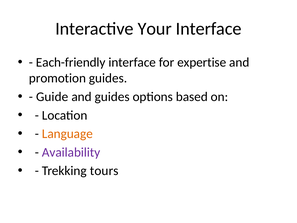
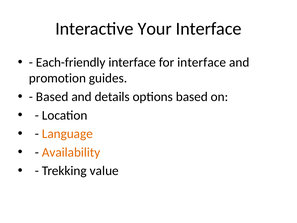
for expertise: expertise -> interface
Guide at (52, 97): Guide -> Based
and guides: guides -> details
Availability colour: purple -> orange
tours: tours -> value
